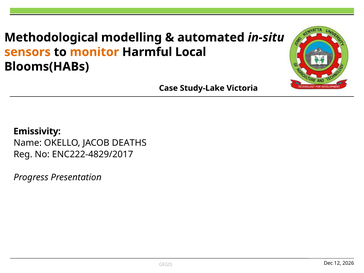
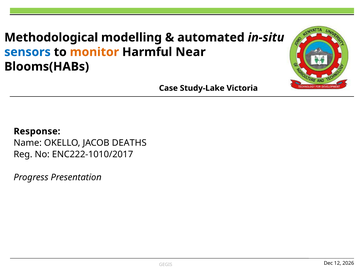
sensors colour: orange -> blue
Local: Local -> Near
Emissivity: Emissivity -> Response
ENC222-4829/2017: ENC222-4829/2017 -> ENC222-1010/2017
